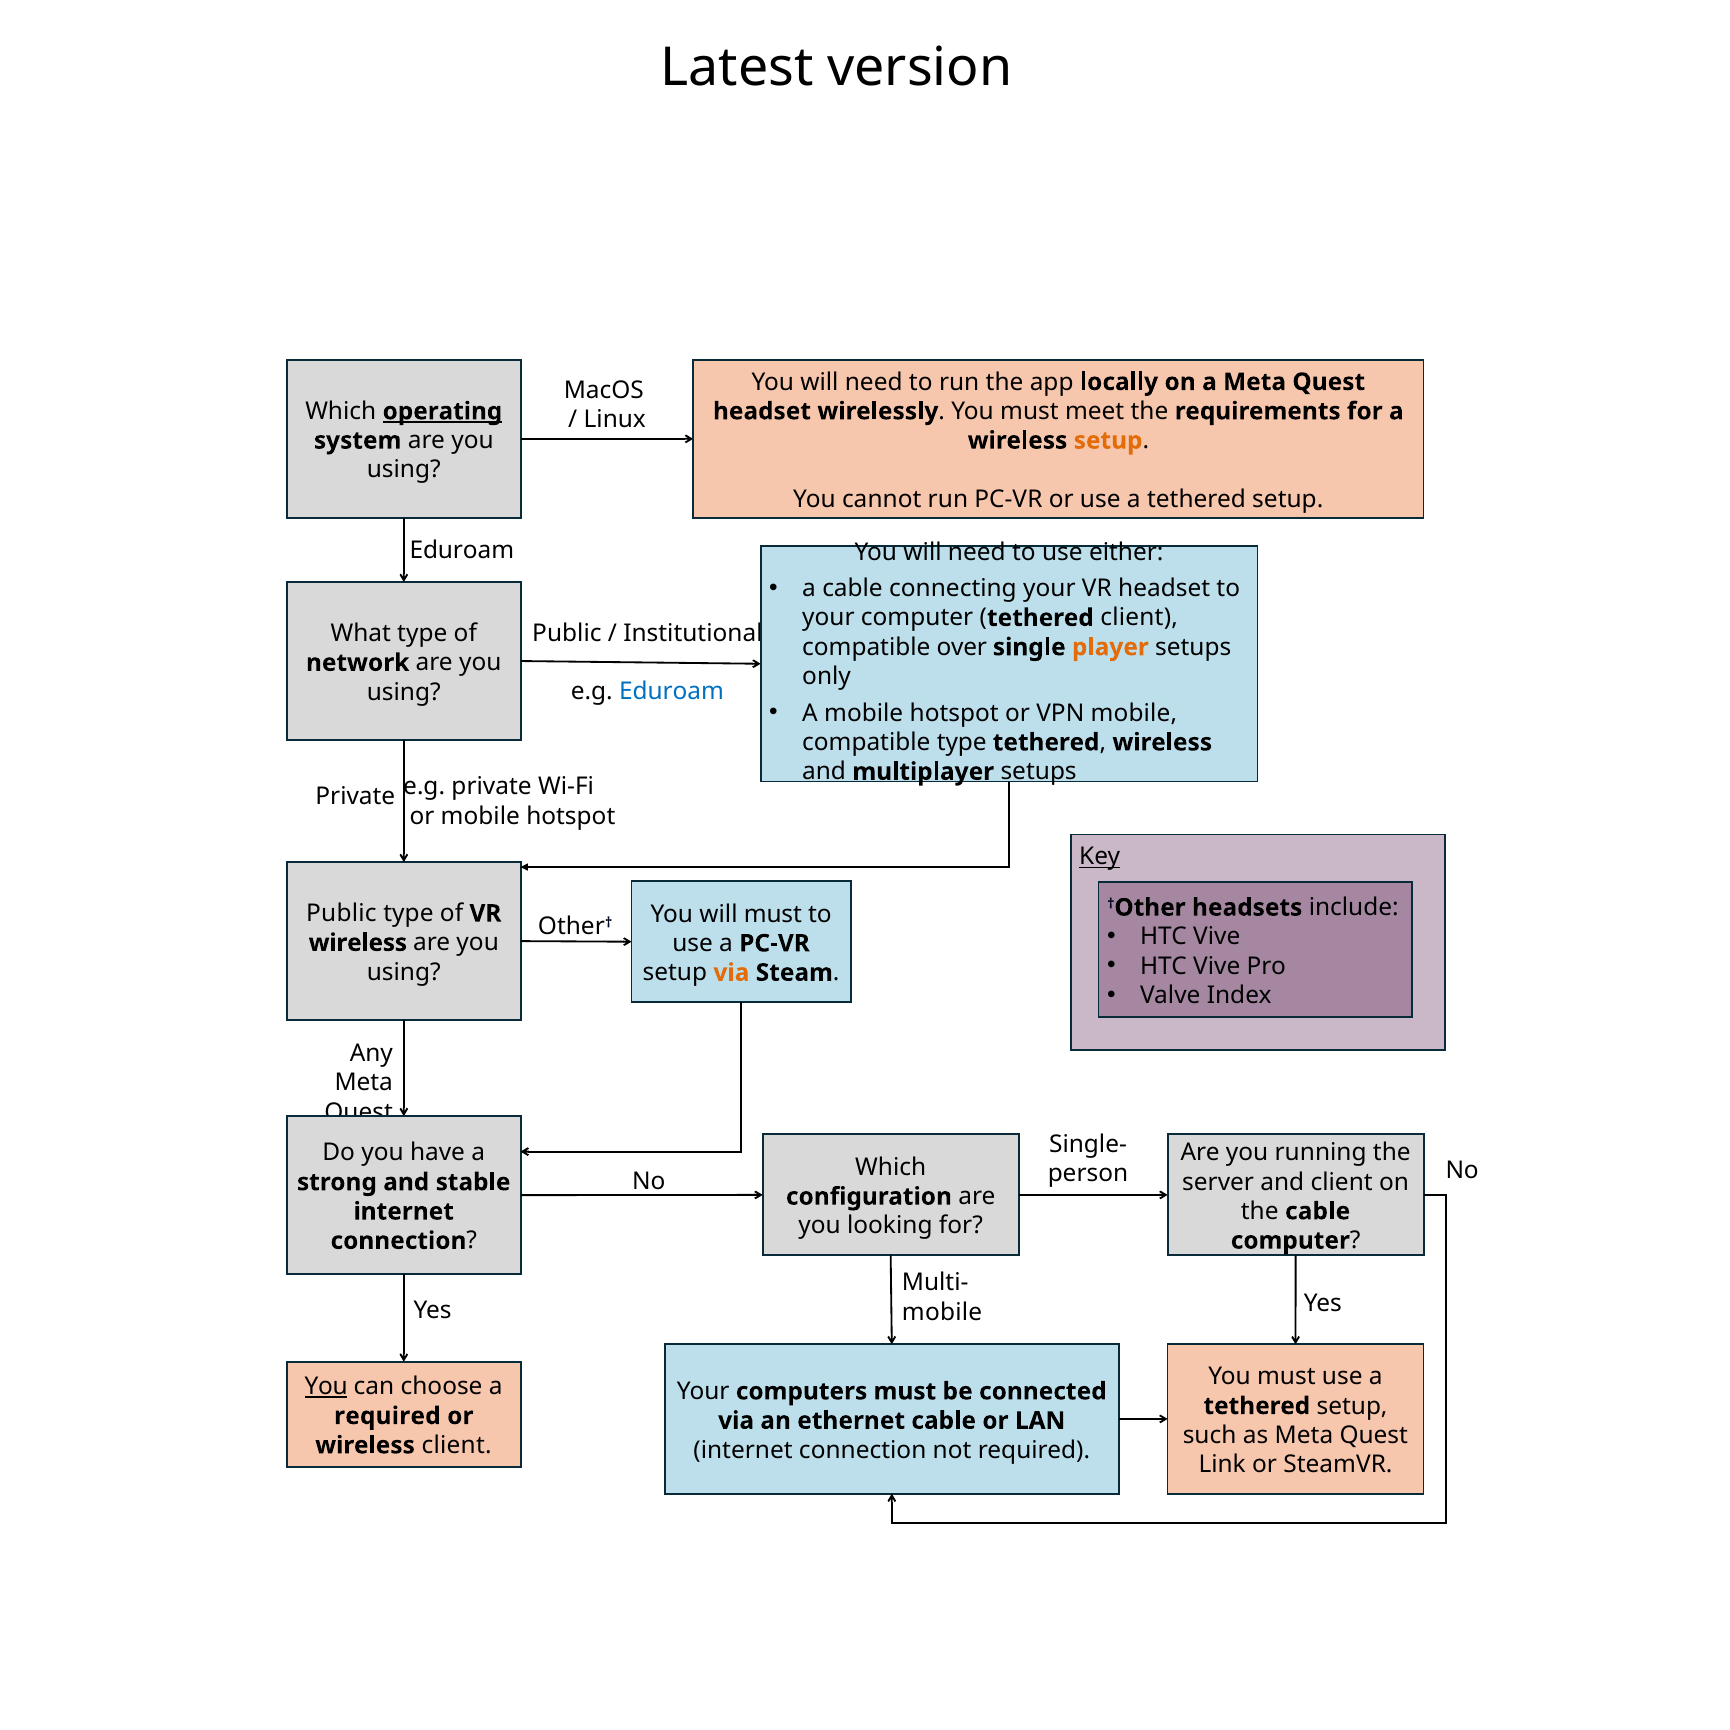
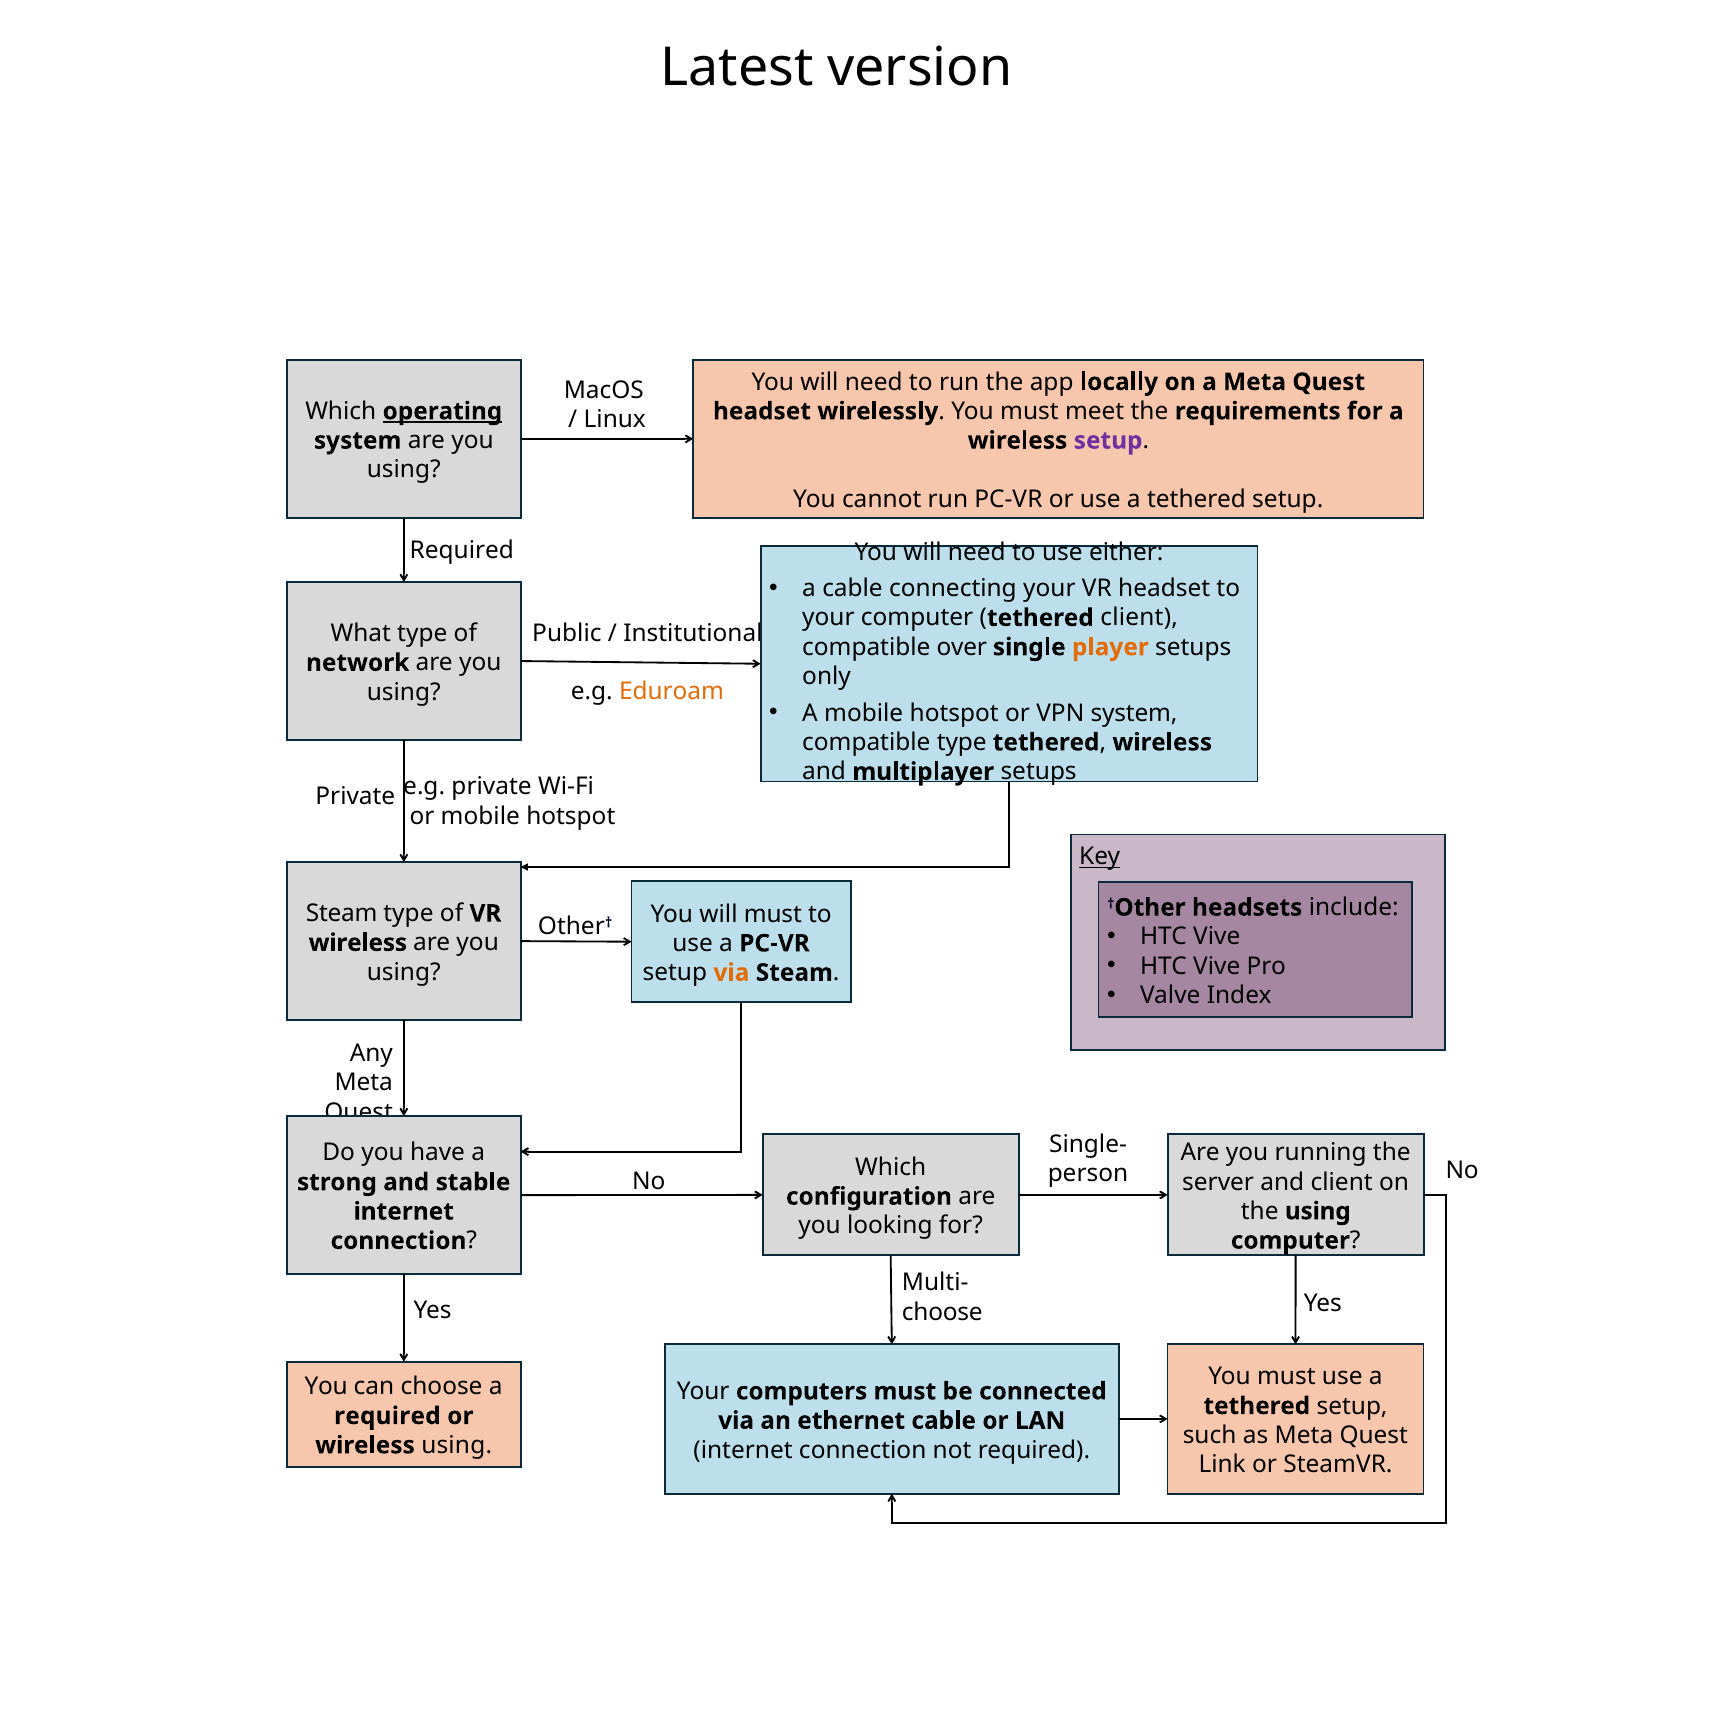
setup at (1108, 441) colour: orange -> purple
Eduroam at (462, 551): Eduroam -> Required
Eduroam at (671, 692) colour: blue -> orange
VPN mobile: mobile -> system
Public at (341, 914): Public -> Steam
the cable: cable -> using
mobile at (942, 1312): mobile -> choose
You at (326, 1387) underline: present -> none
wireless client: client -> using
